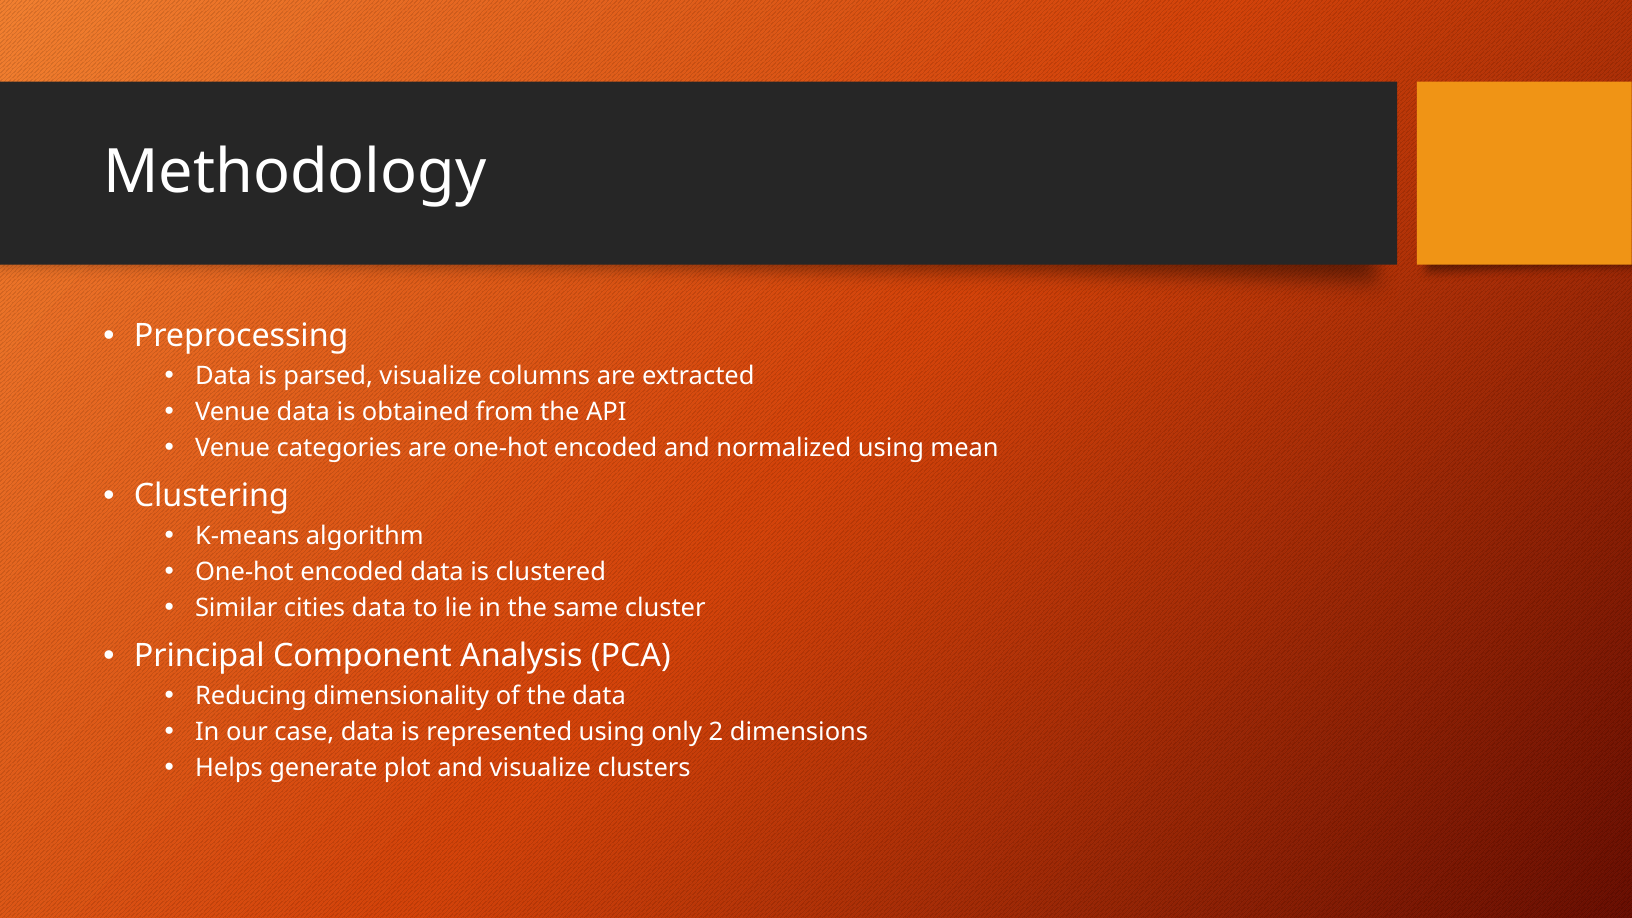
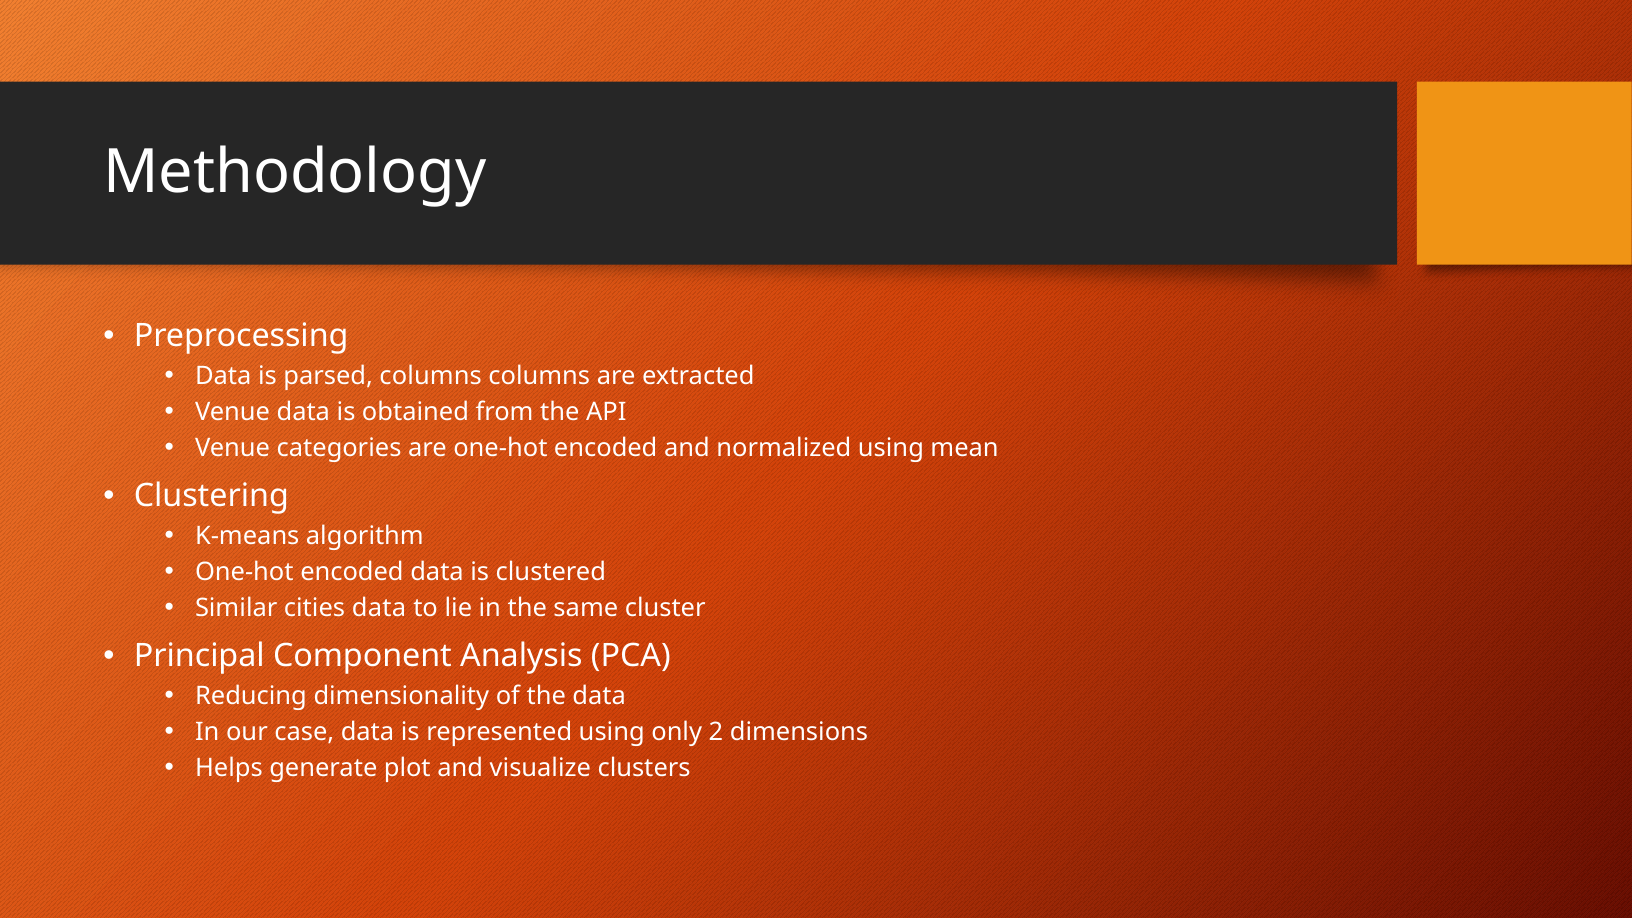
parsed visualize: visualize -> columns
